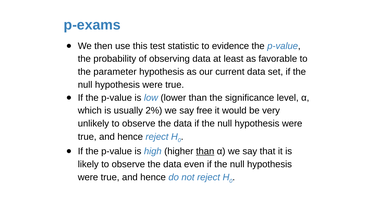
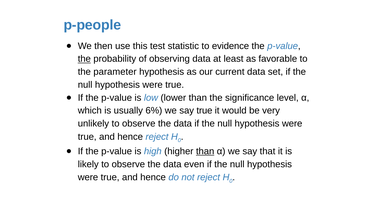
p-exams: p-exams -> p-people
the at (84, 59) underline: none -> present
2%: 2% -> 6%
say free: free -> true
